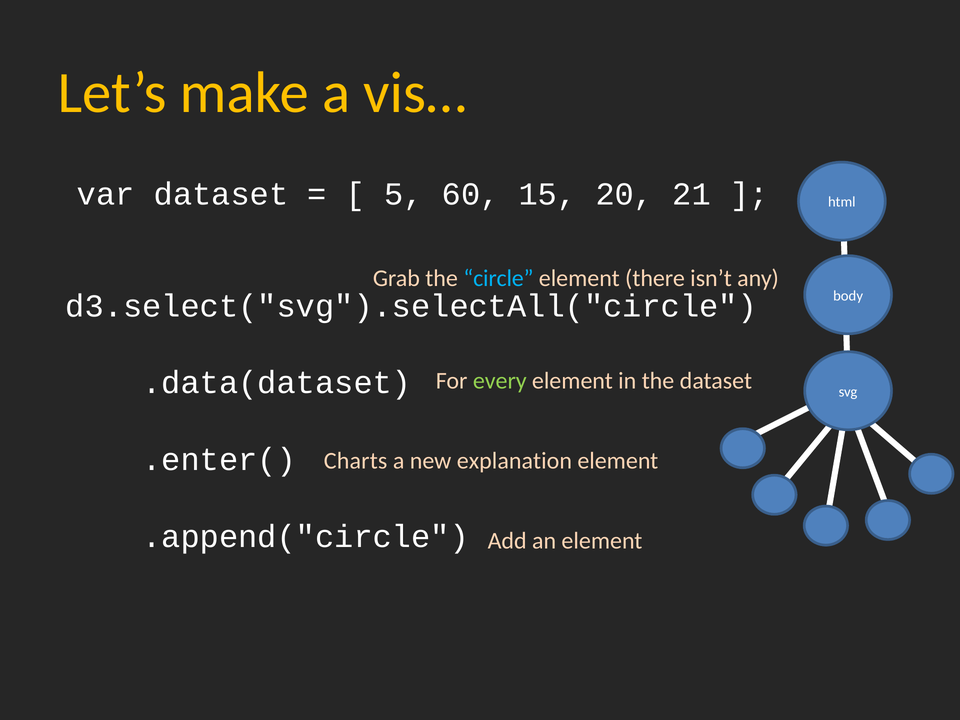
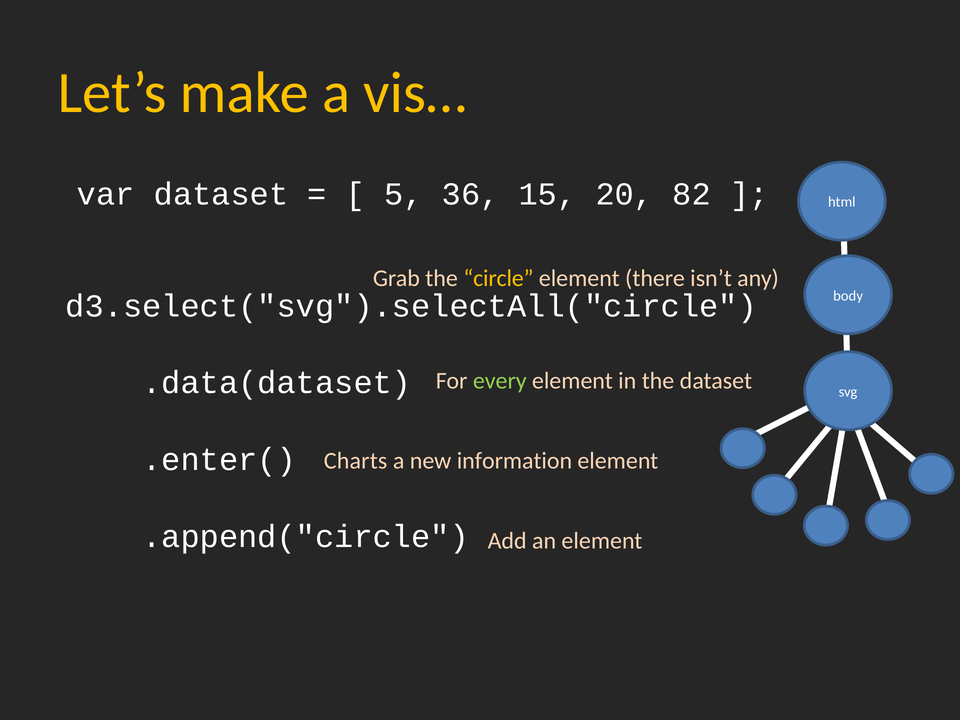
60: 60 -> 36
21: 21 -> 82
circle colour: light blue -> yellow
explanation: explanation -> information
